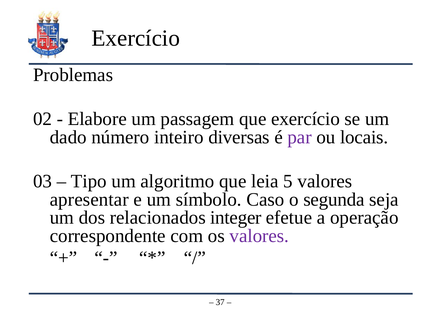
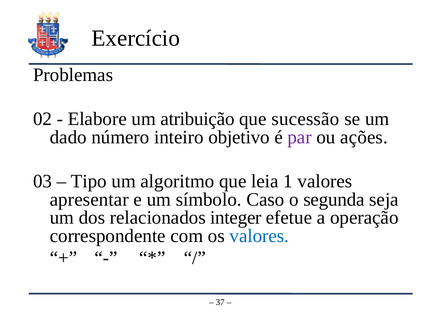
passagem: passagem -> atribuição
que exercício: exercício -> sucessão
diversas: diversas -> objetivo
locais: locais -> ações
5: 5 -> 1
valores at (259, 236) colour: purple -> blue
